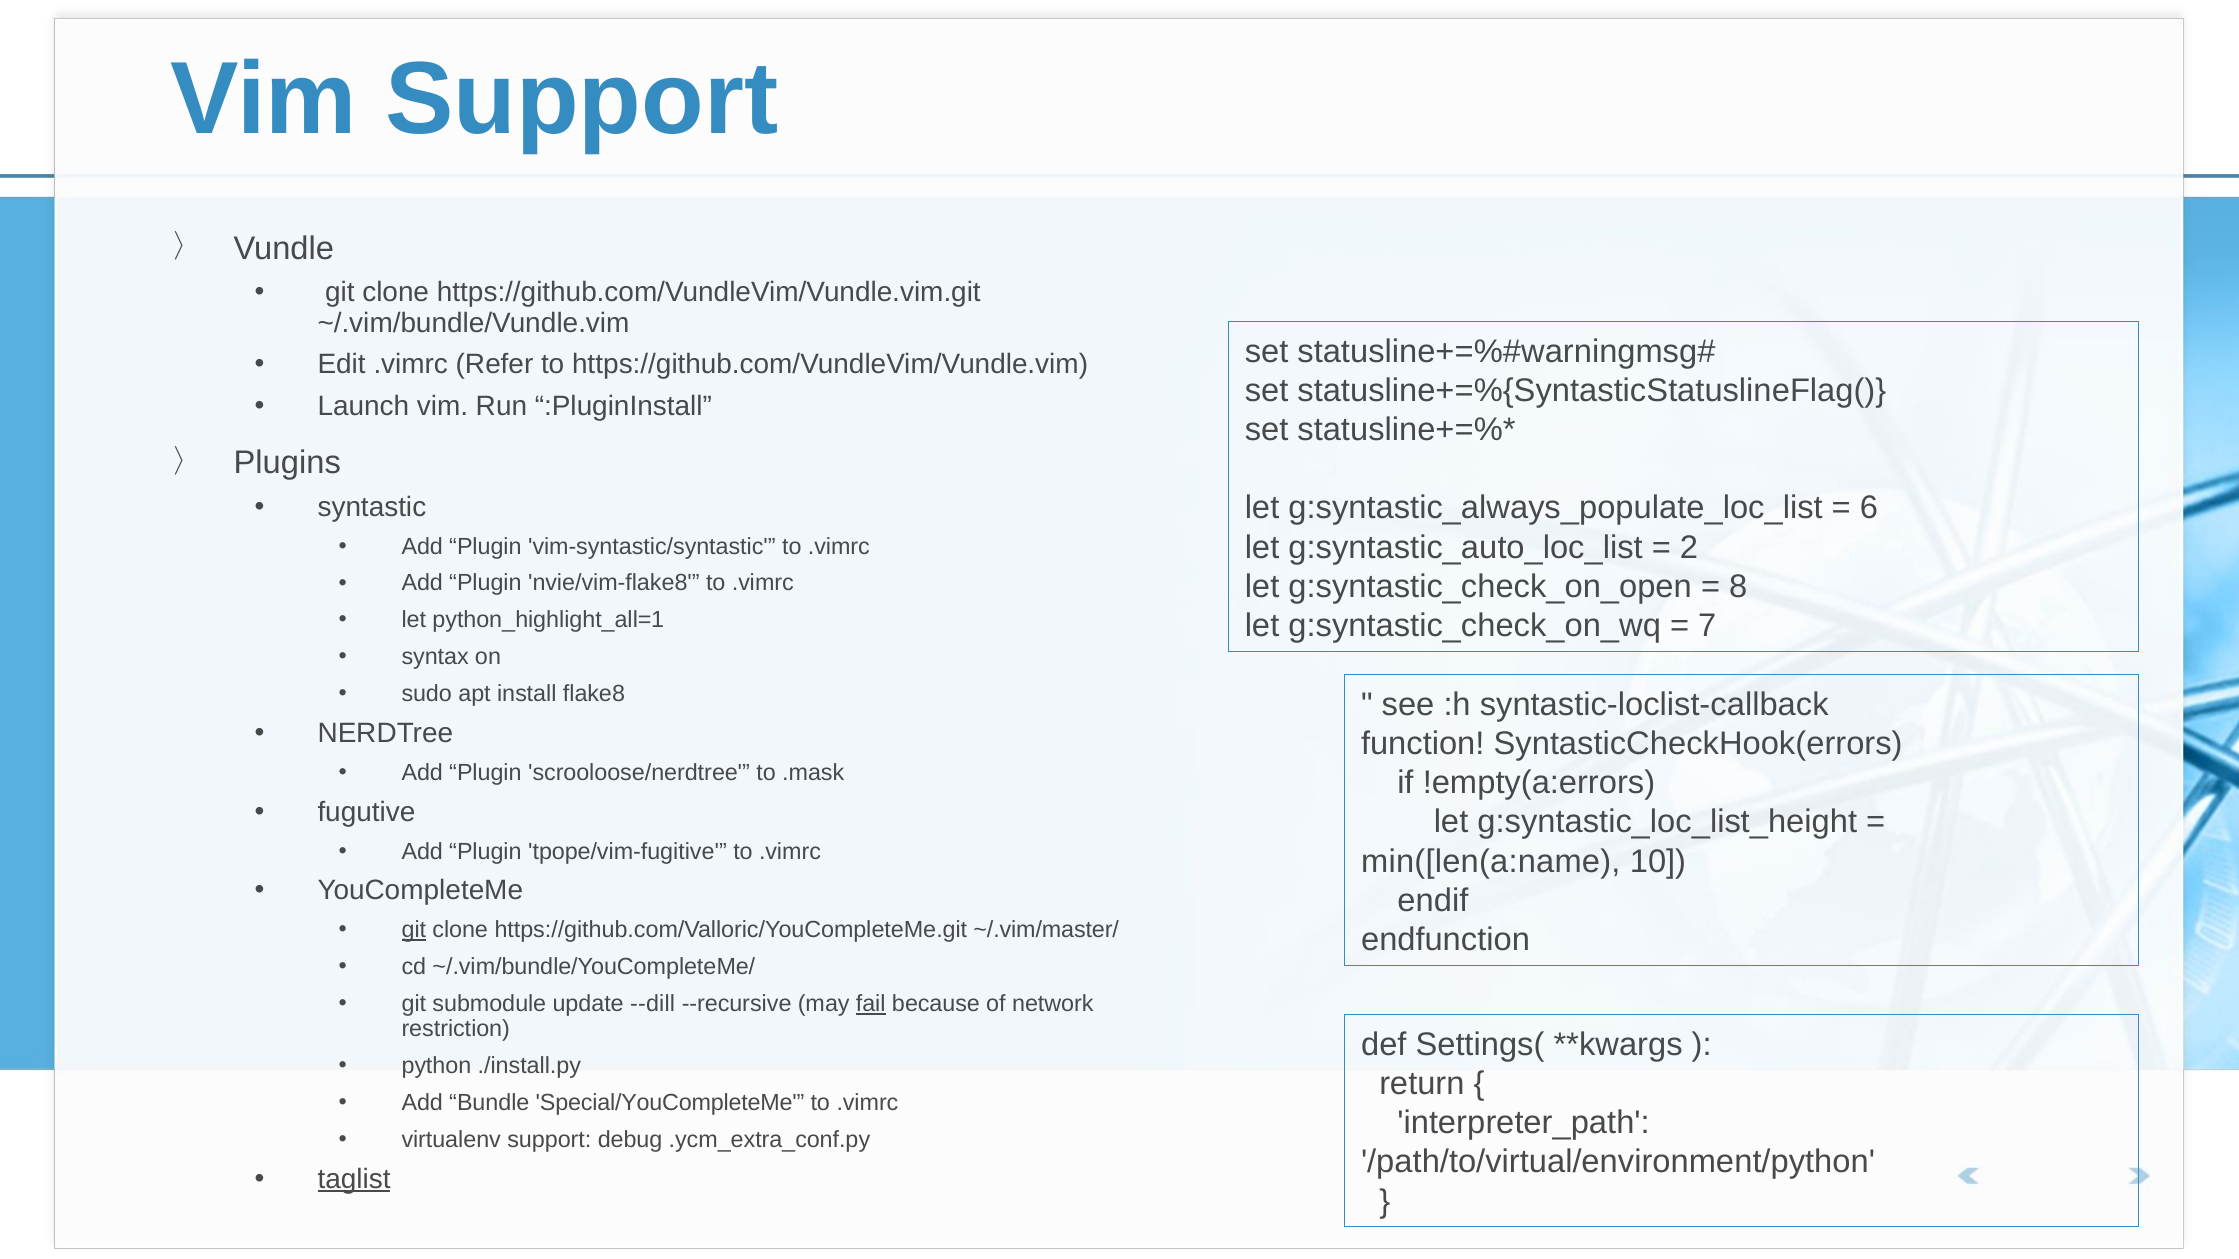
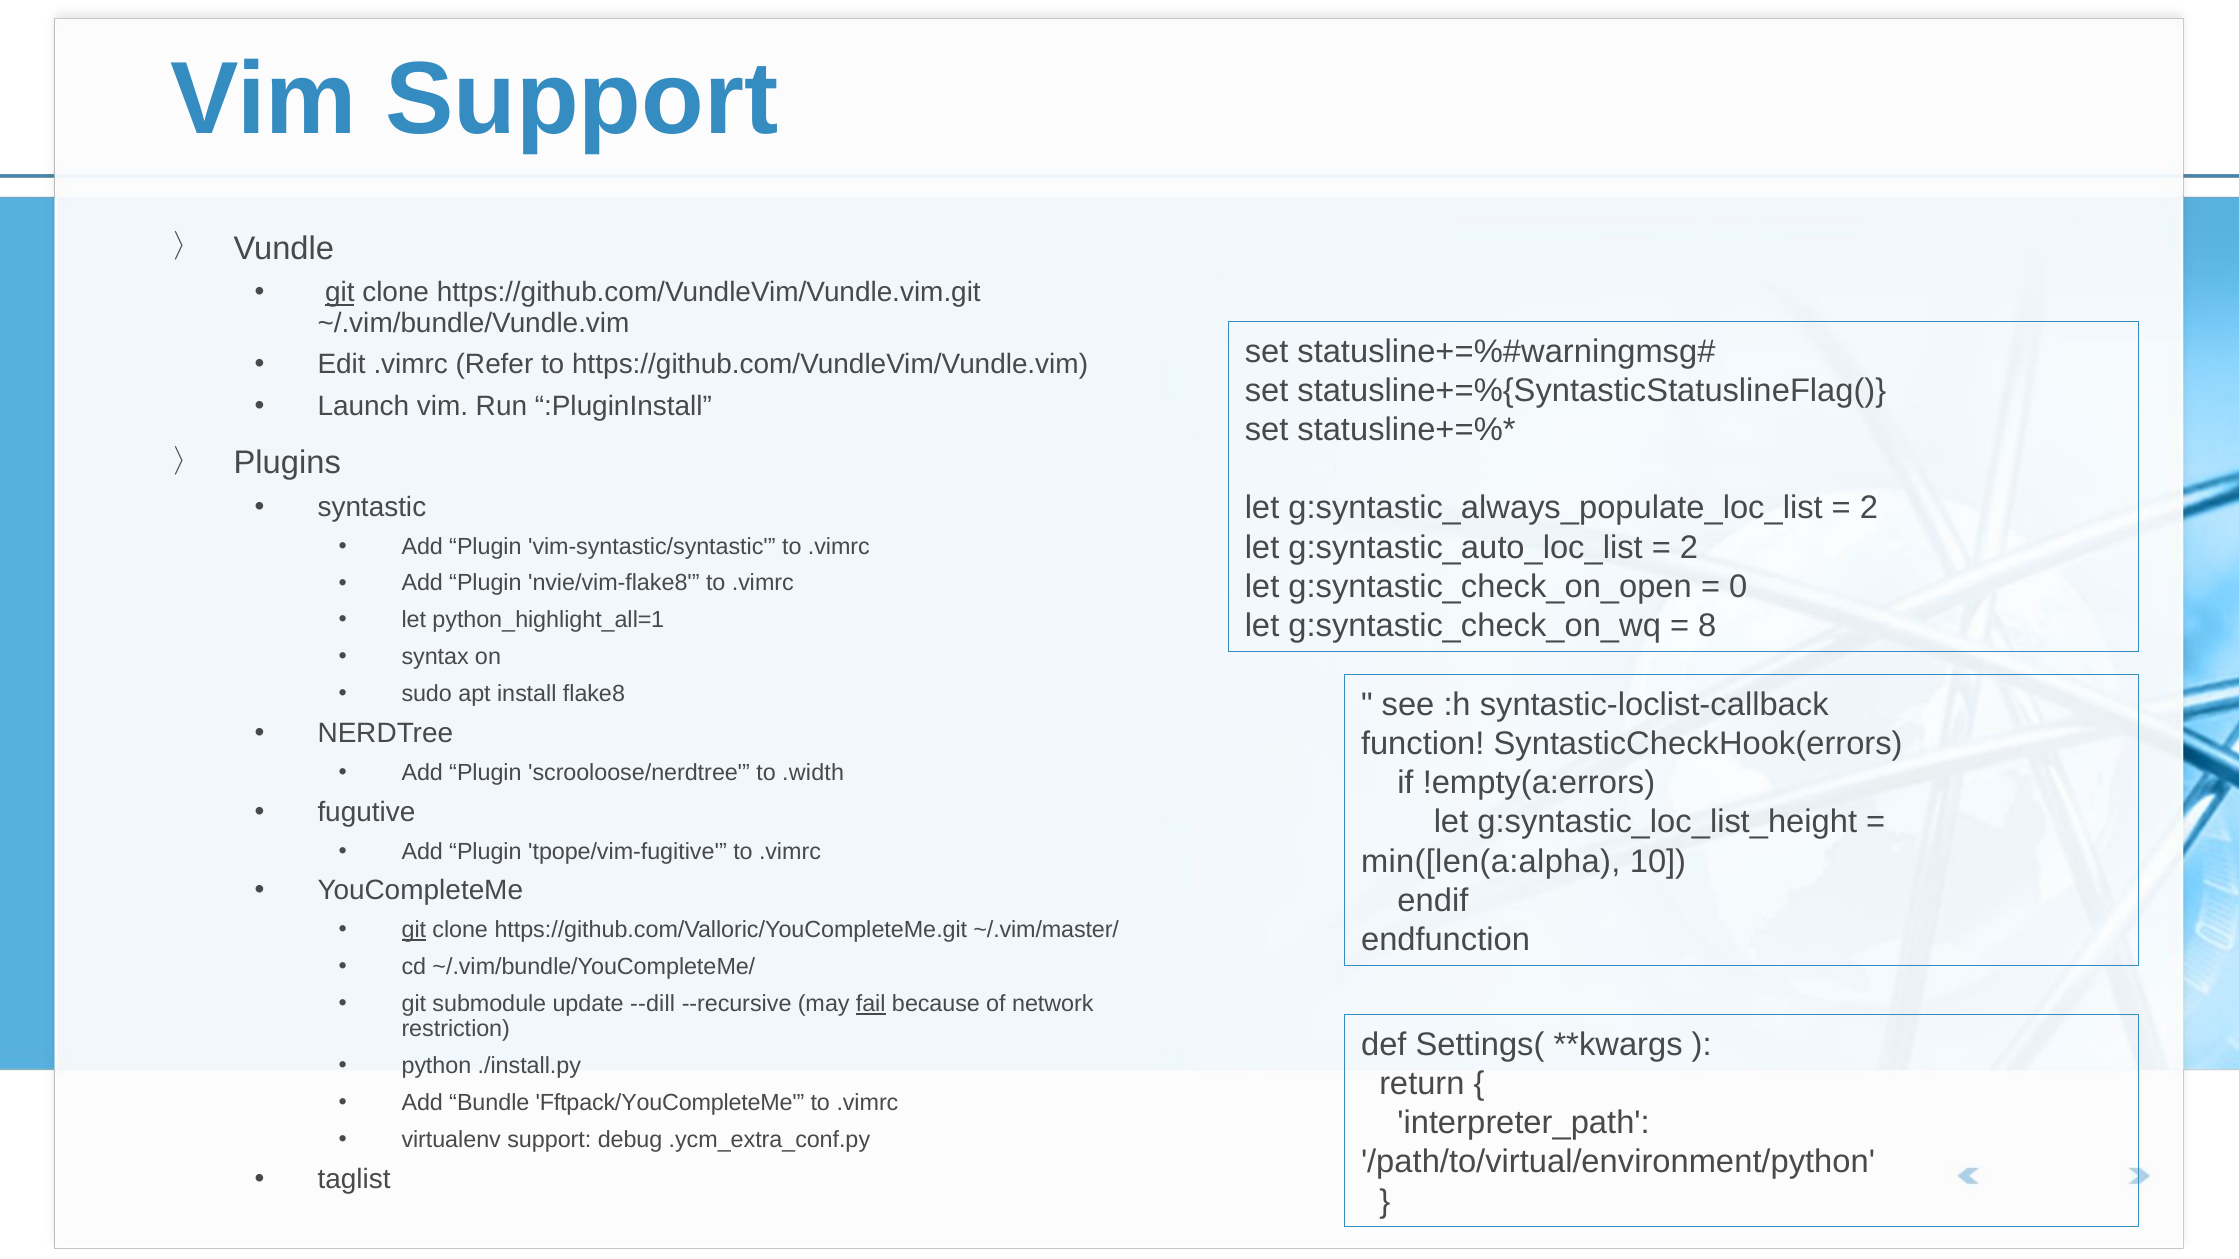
git at (340, 293) underline: none -> present
6 at (1869, 508): 6 -> 2
8: 8 -> 0
7: 7 -> 8
.mask: .mask -> .width
min([len(a:name: min([len(a:name -> min([len(a:alpha
Special/YouCompleteMe: Special/YouCompleteMe -> Fftpack/YouCompleteMe
taglist underline: present -> none
